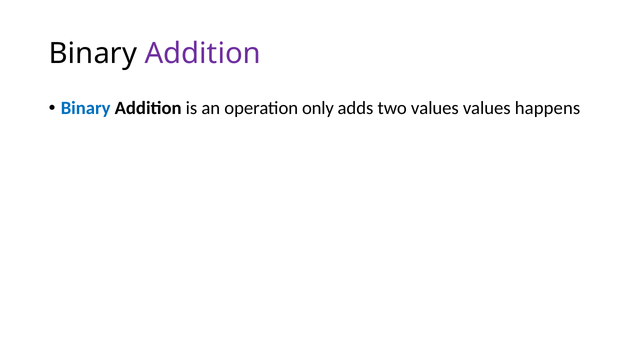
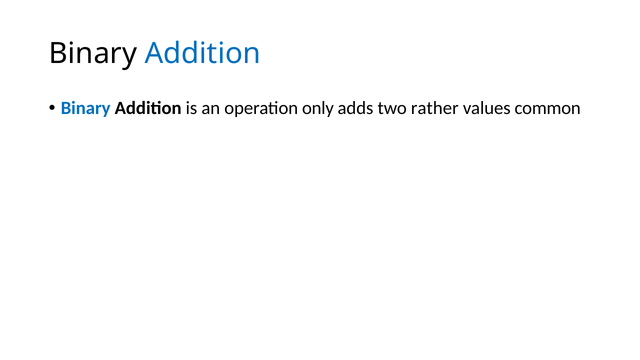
Addition at (203, 54) colour: purple -> blue
two values: values -> rather
happens: happens -> common
